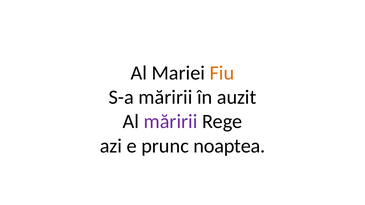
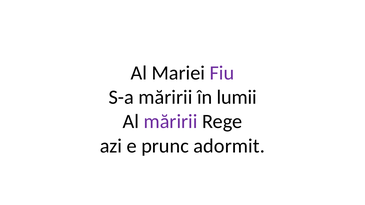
Fiu colour: orange -> purple
auzit: auzit -> lumii
noaptea: noaptea -> adormit
